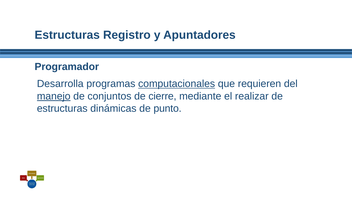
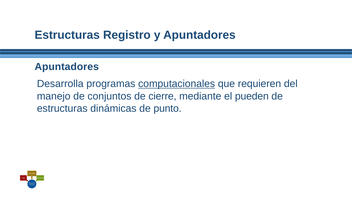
Programador at (67, 67): Programador -> Apuntadores
manejo underline: present -> none
realizar: realizar -> pueden
